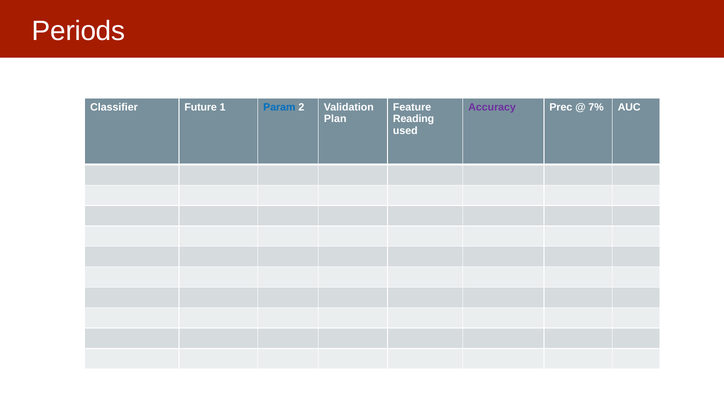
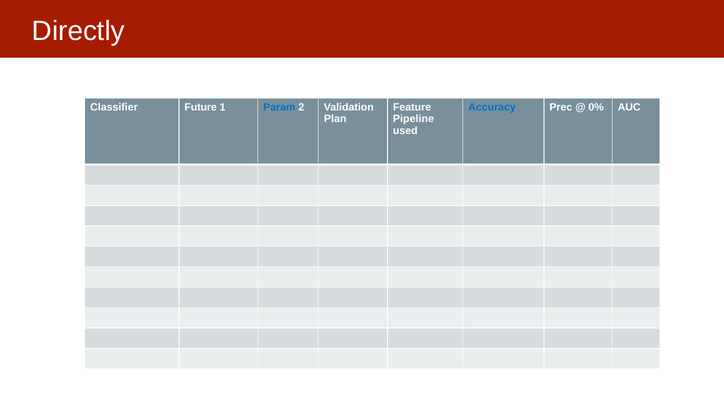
Periods: Periods -> Directly
Accuracy colour: purple -> blue
7%: 7% -> 0%
Reading: Reading -> Pipeline
